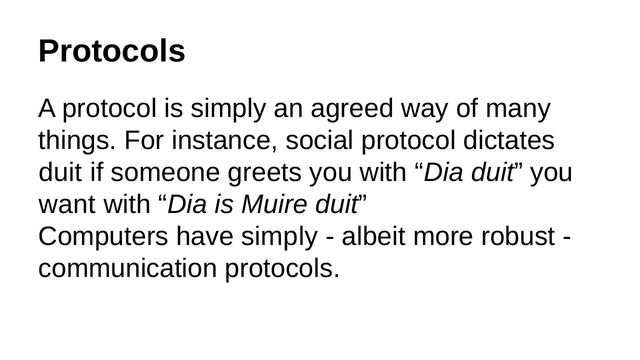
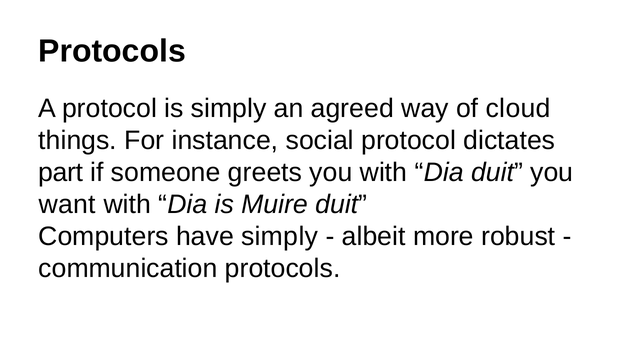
many: many -> cloud
duit at (60, 172): duit -> part
